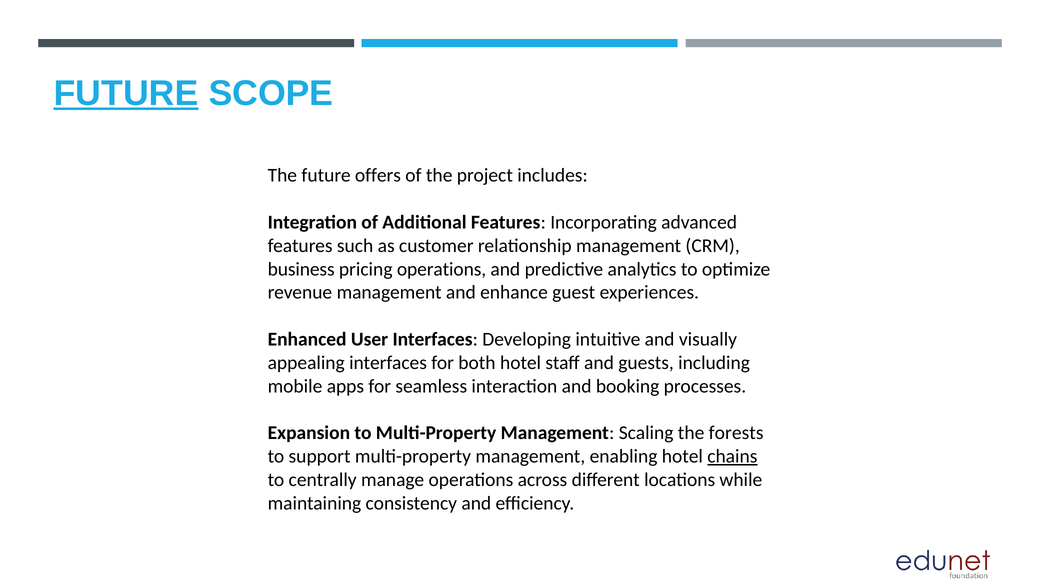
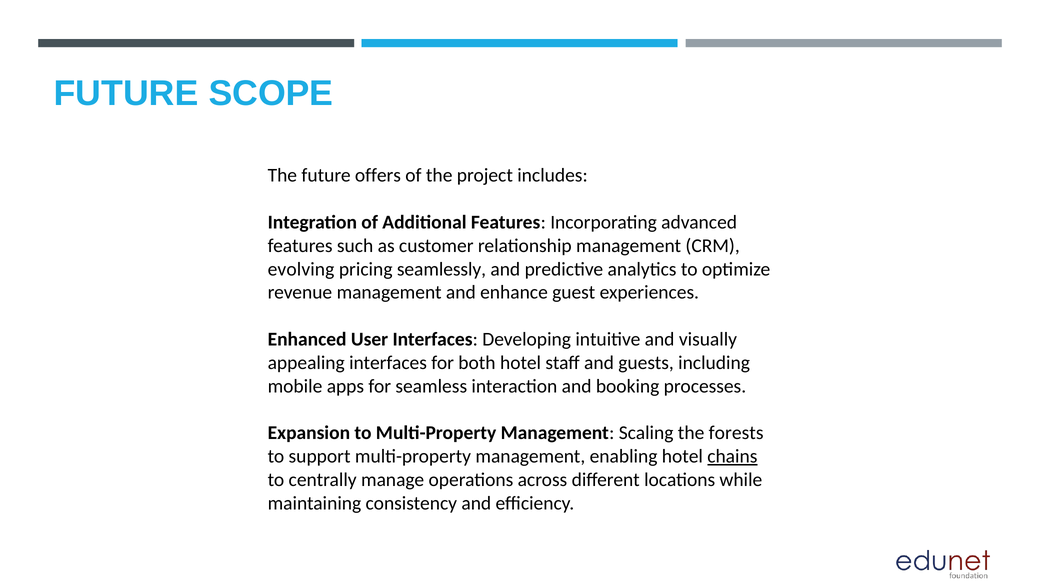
FUTURE at (126, 93) underline: present -> none
business: business -> evolving
pricing operations: operations -> seamlessly
